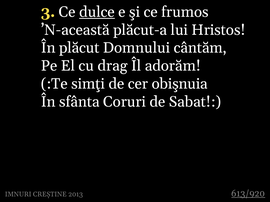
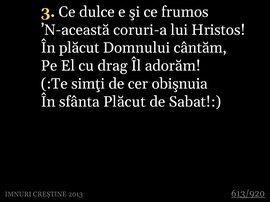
dulce underline: present -> none
plăcut-a: plăcut-a -> coruri-a
sfânta Coruri: Coruri -> Plăcut
